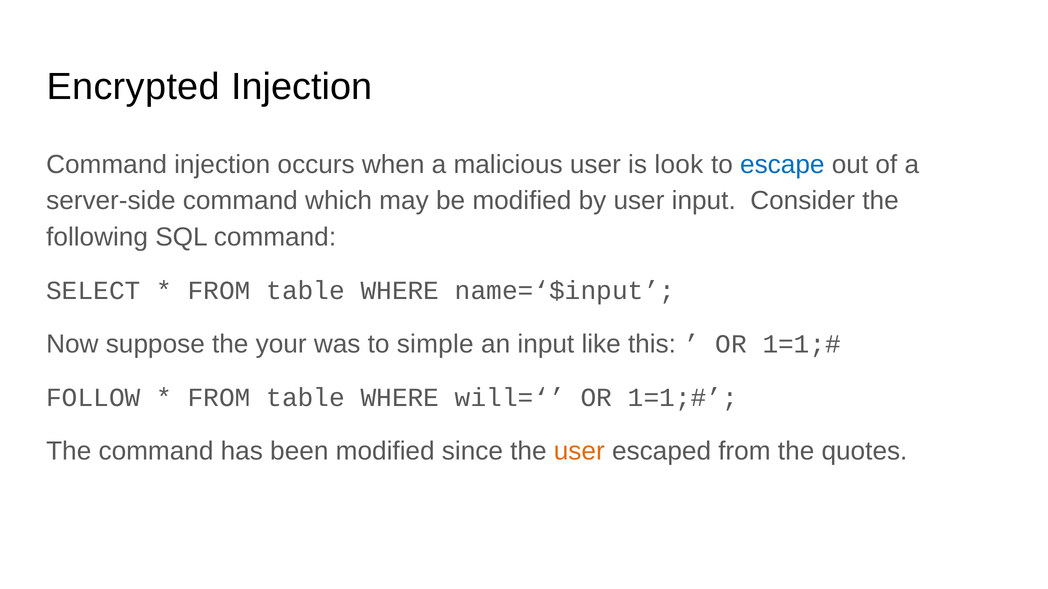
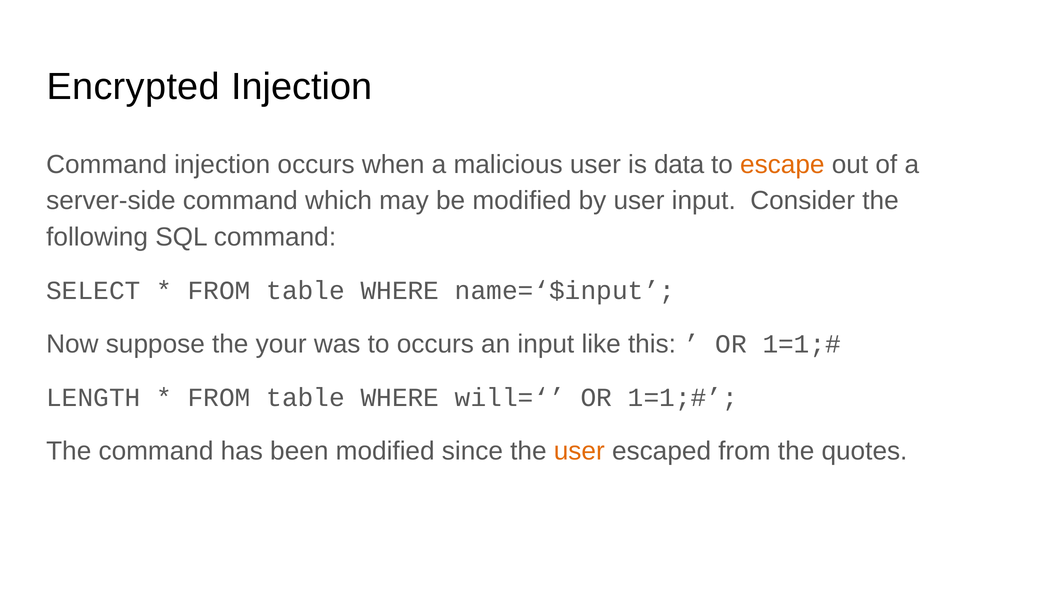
look: look -> data
escape colour: blue -> orange
to simple: simple -> occurs
FOLLOW: FOLLOW -> LENGTH
